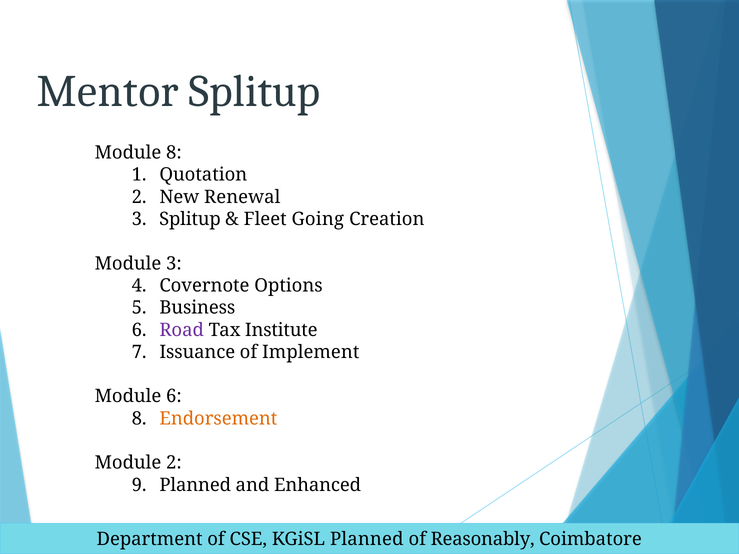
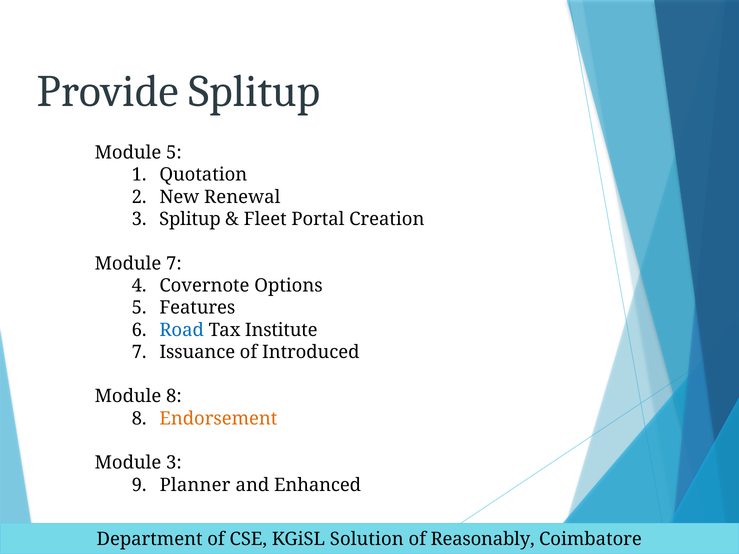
Mentor: Mentor -> Provide
Module 8: 8 -> 5
Going: Going -> Portal
Module 3: 3 -> 7
Business: Business -> Features
Road colour: purple -> blue
Implement: Implement -> Introduced
Module 6: 6 -> 8
Module 2: 2 -> 3
Planned at (195, 485): Planned -> Planner
KGiSL Planned: Planned -> Solution
